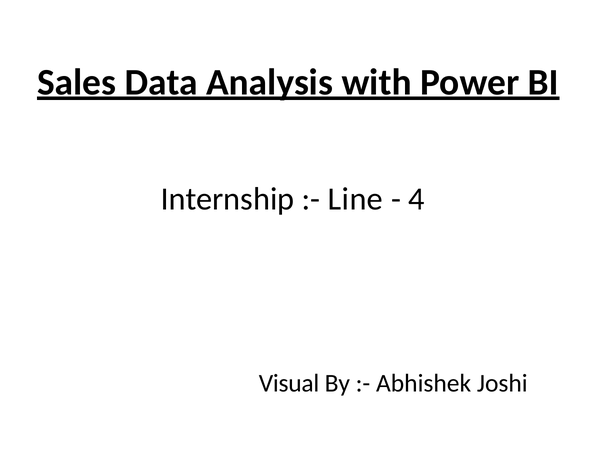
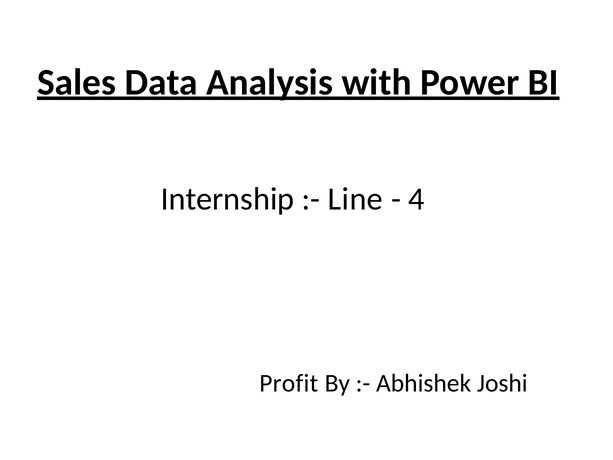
Visual: Visual -> Profit
